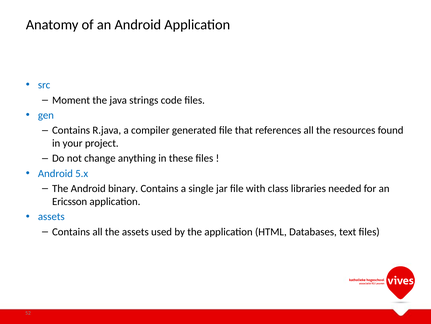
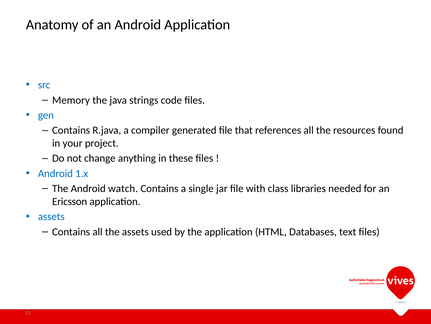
Moment: Moment -> Memory
5.x: 5.x -> 1.x
binary: binary -> watch
